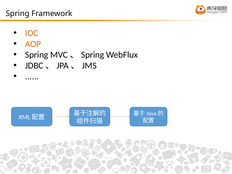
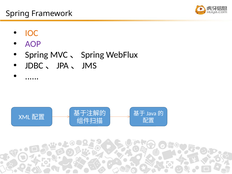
AOP colour: orange -> purple
